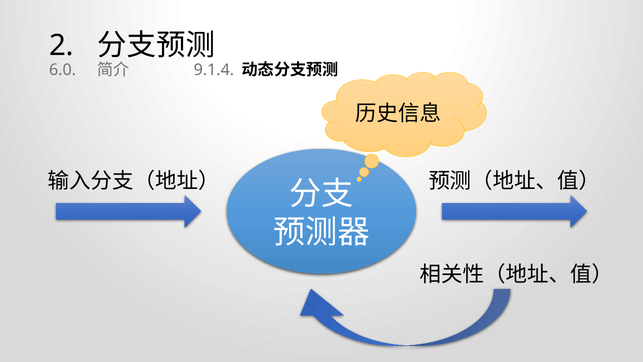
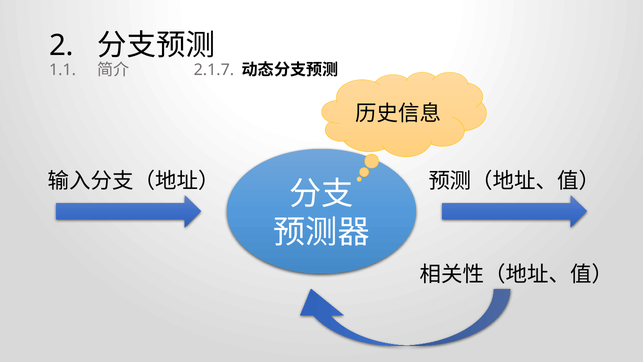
6.0: 6.0 -> 1.1
9.1.4: 9.1.4 -> 2.1.7
